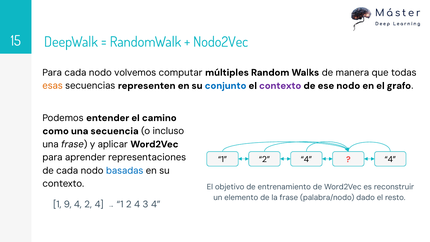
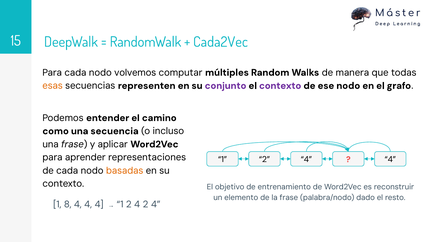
Nodo2Vec: Nodo2Vec -> Cada2Vec
conjunto colour: blue -> purple
basadas colour: blue -> orange
9: 9 -> 8
2 at (88, 204): 2 -> 4
4 3: 3 -> 2
